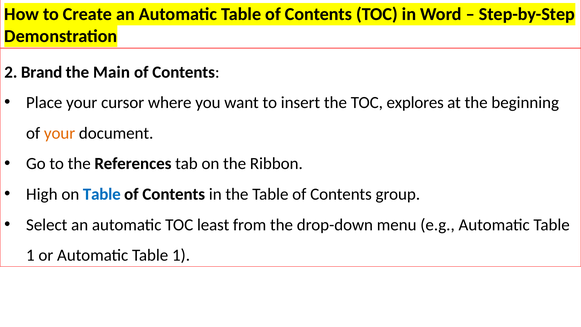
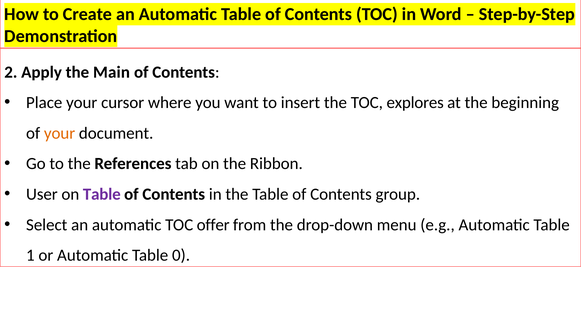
Brand: Brand -> Apply
High: High -> User
Table at (102, 194) colour: blue -> purple
least: least -> offer
or Automatic Table 1: 1 -> 0
